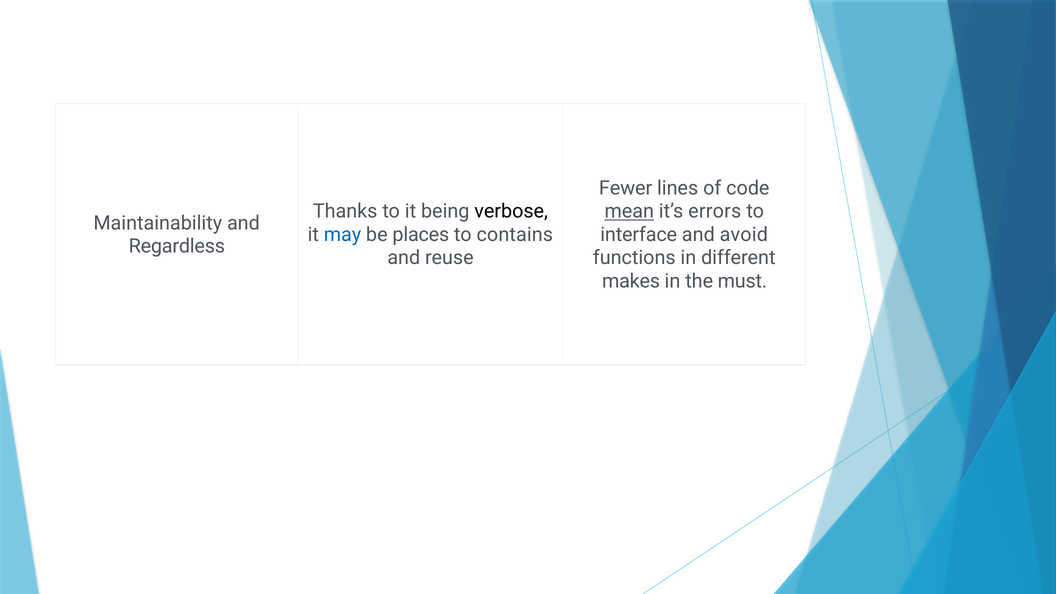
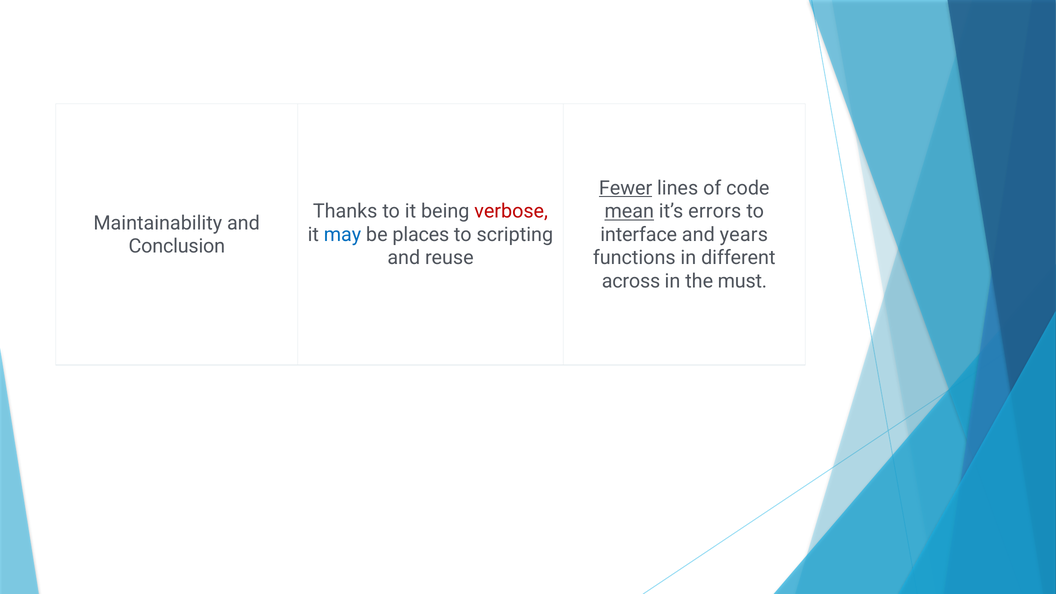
Fewer underline: none -> present
verbose colour: black -> red
contains: contains -> scripting
avoid: avoid -> years
Regardless: Regardless -> Conclusion
makes: makes -> across
